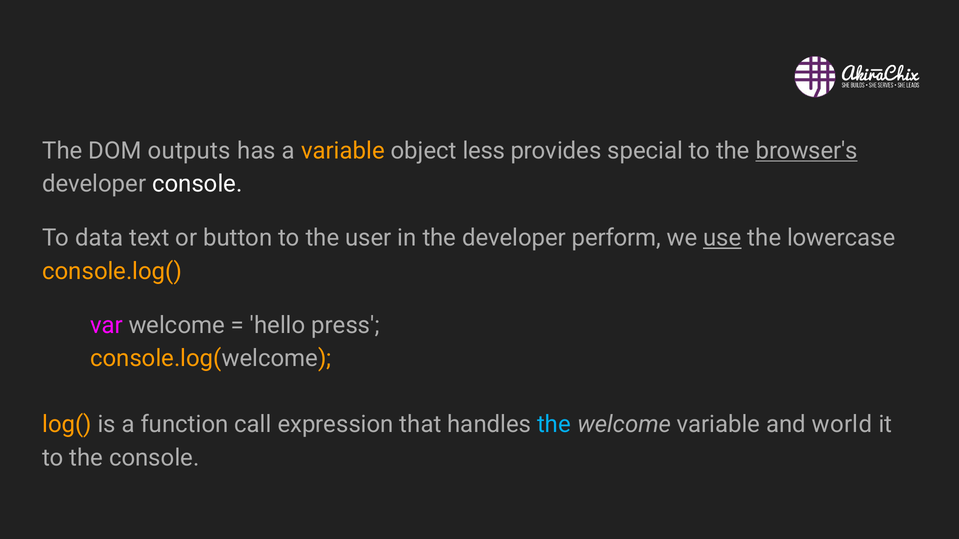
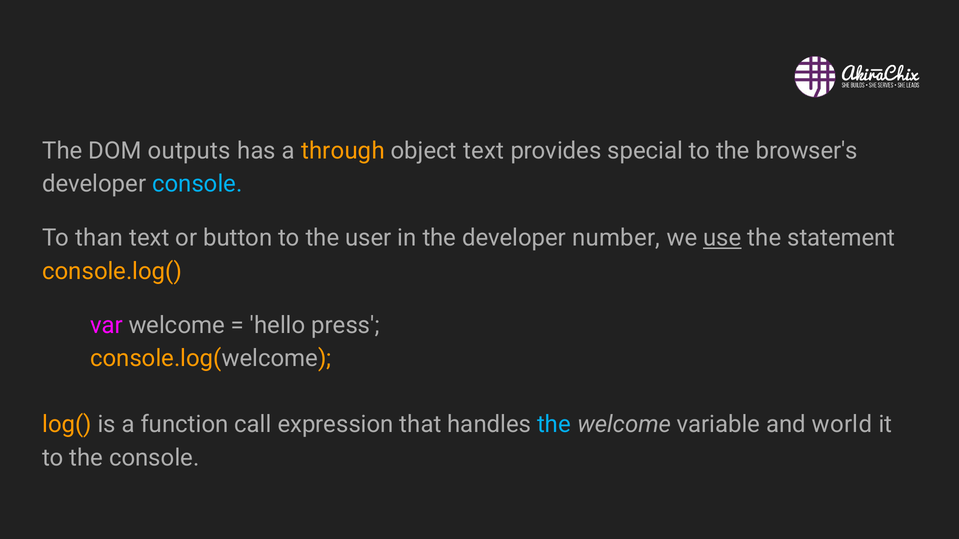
a variable: variable -> through
object less: less -> text
browser's underline: present -> none
console at (197, 184) colour: white -> light blue
data: data -> than
perform: perform -> number
lowercase: lowercase -> statement
